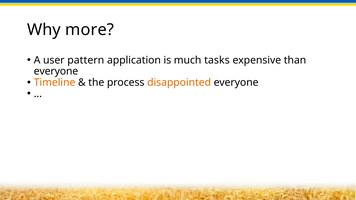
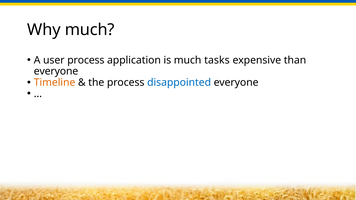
Why more: more -> much
user pattern: pattern -> process
disappointed colour: orange -> blue
